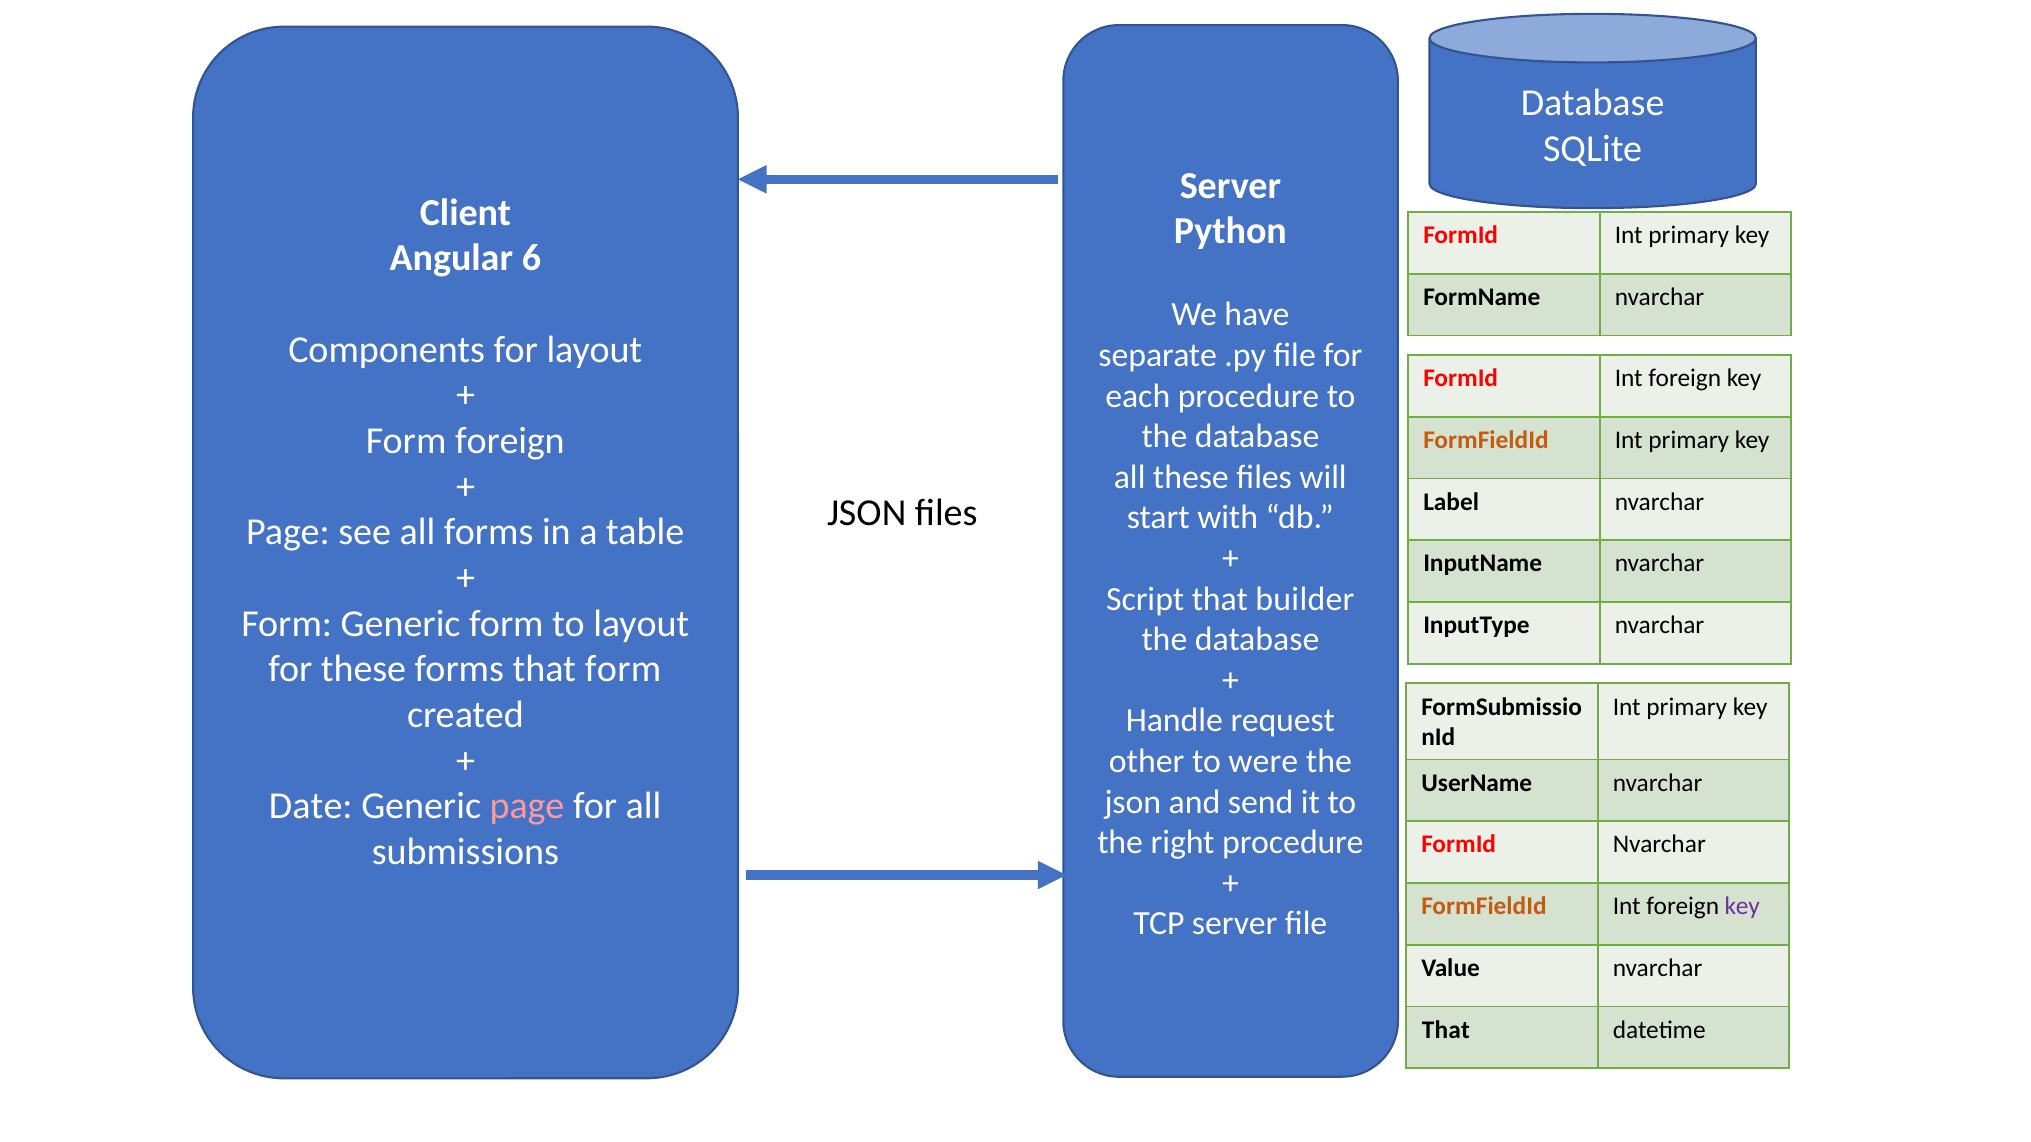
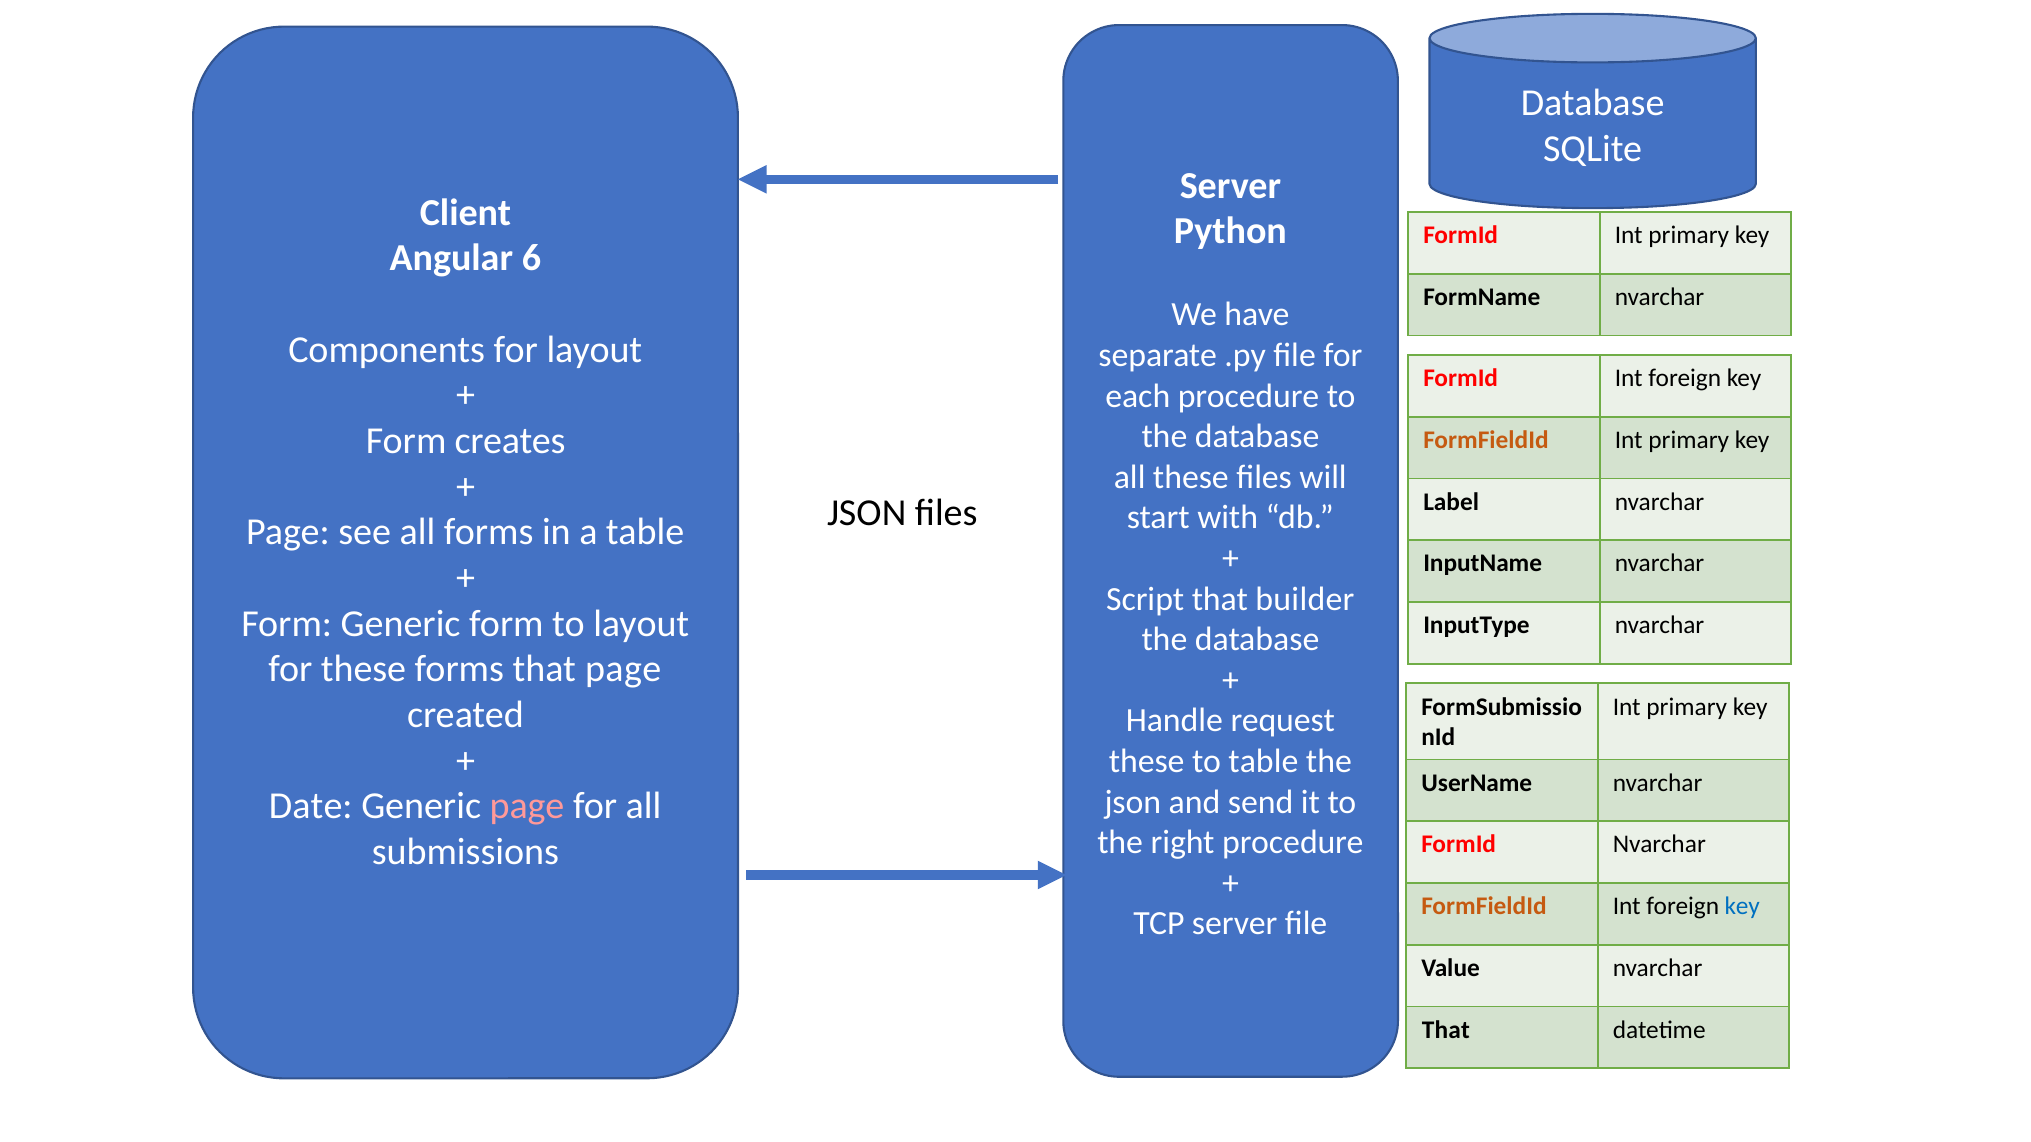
Form foreign: foreign -> creates
that form: form -> page
other at (1147, 762): other -> these
to were: were -> table
key at (1742, 907) colour: purple -> blue
